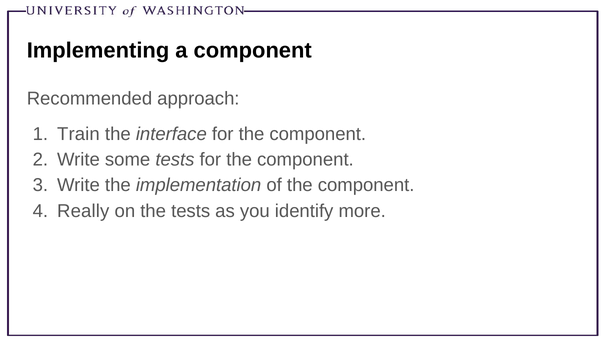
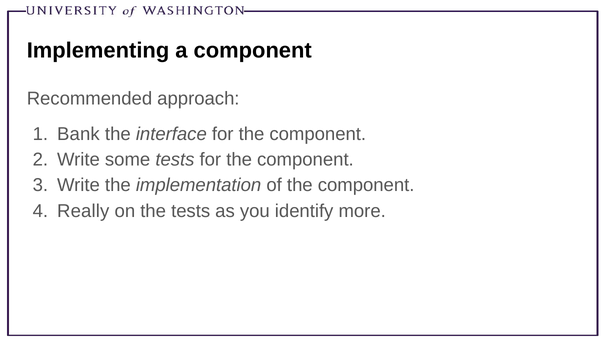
Train: Train -> Bank
